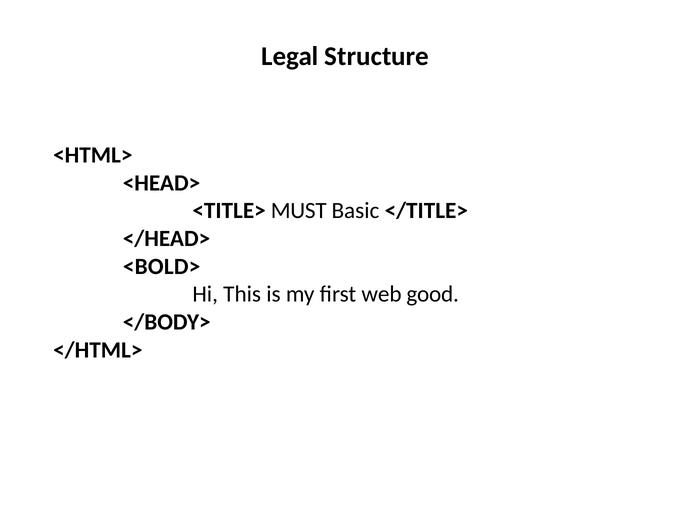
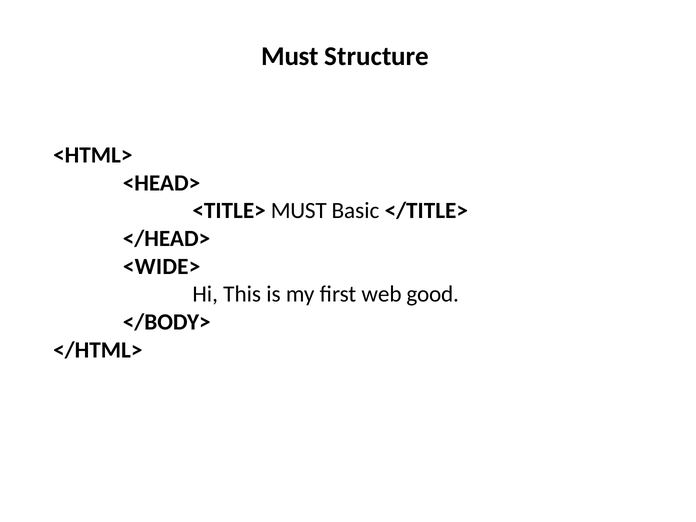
Legal at (290, 56): Legal -> Must
<BOLD>: <BOLD> -> <WIDE>
